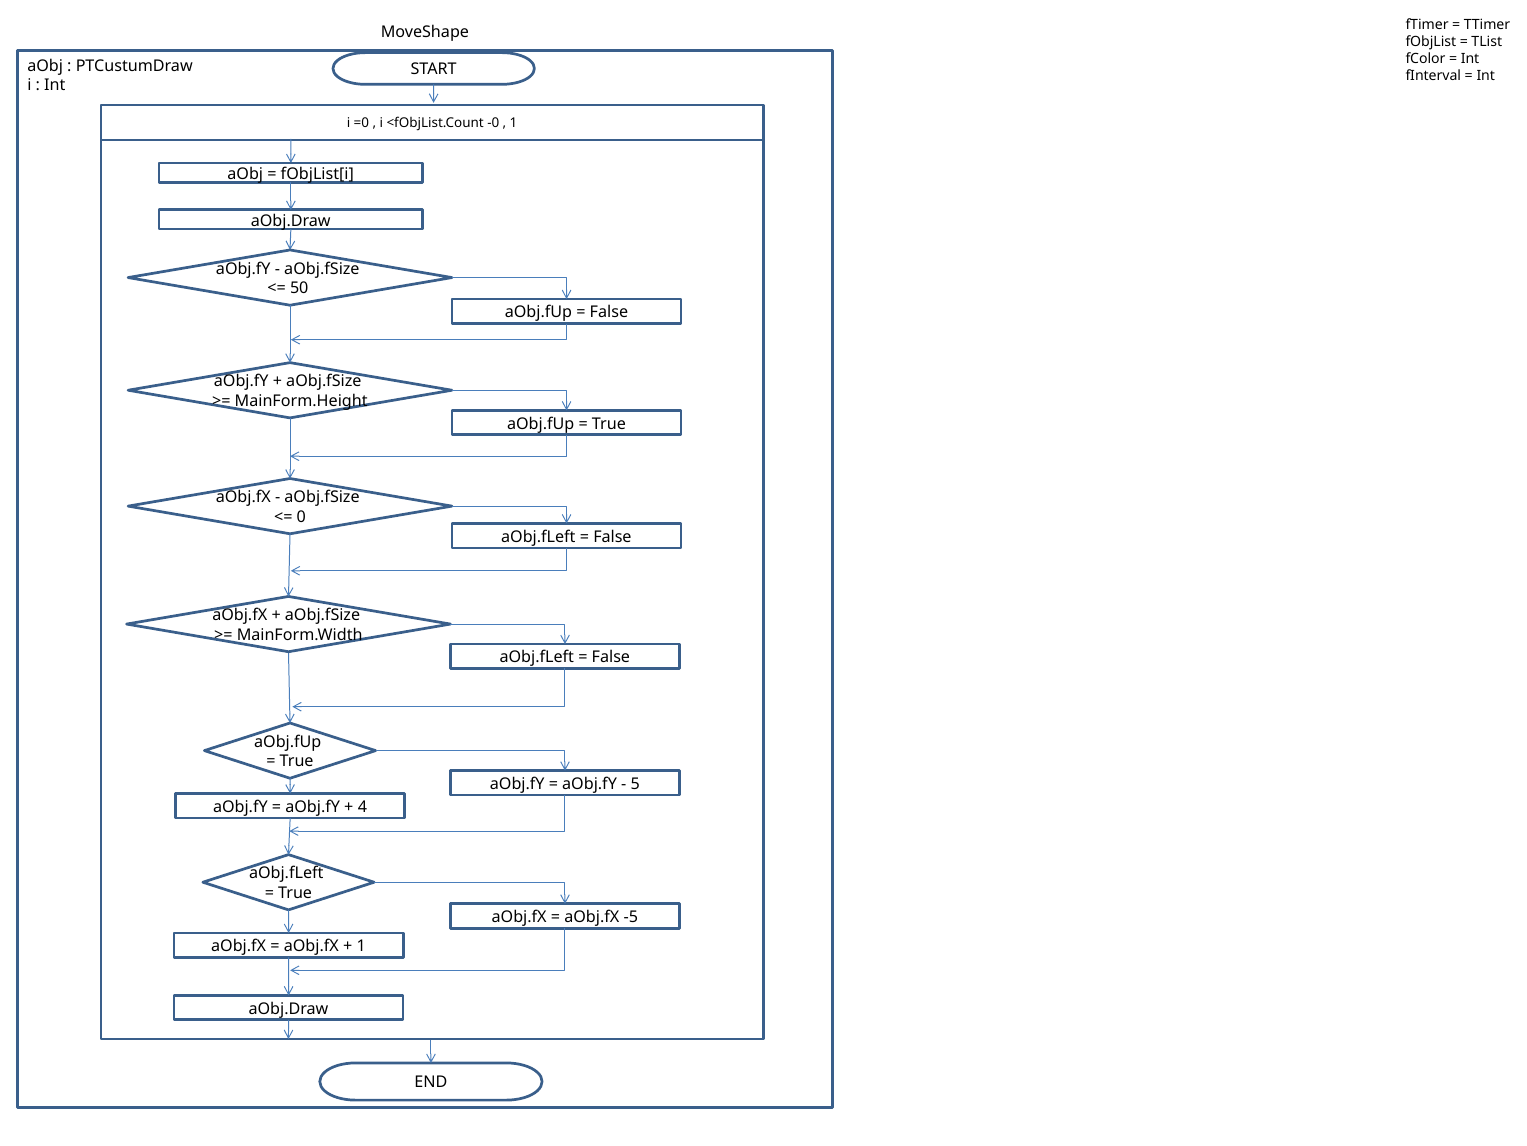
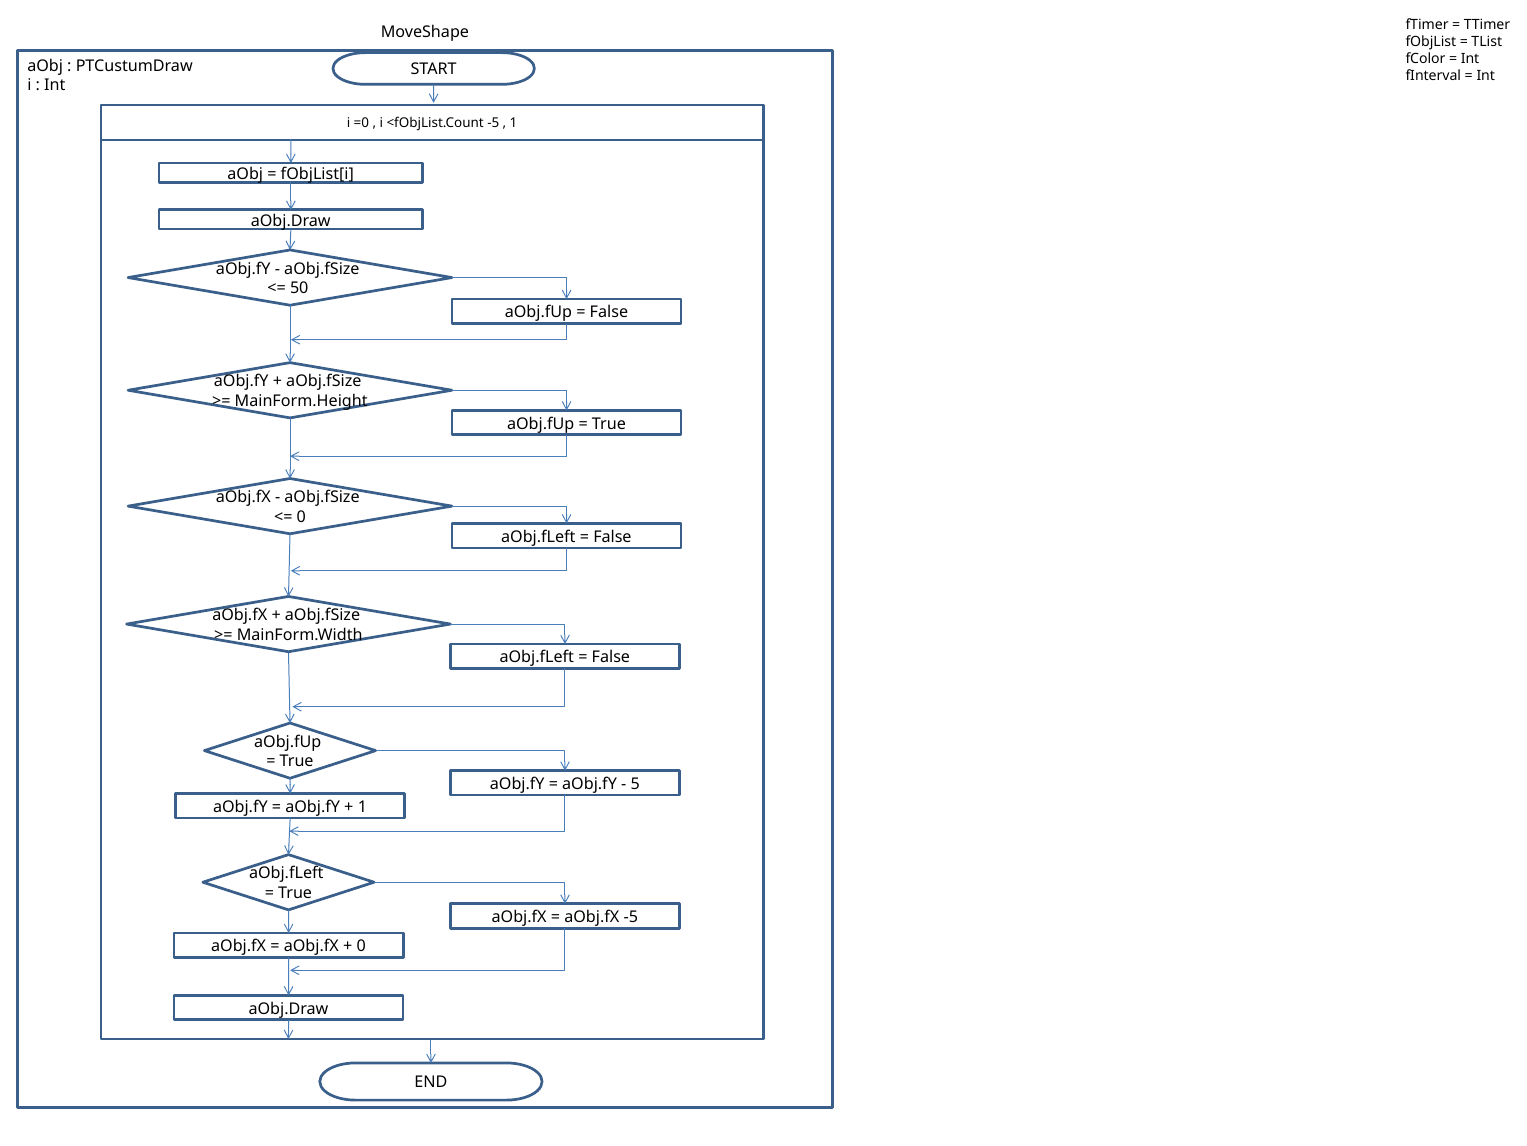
<fObjList.Count -0: -0 -> -5
4 at (362, 806): 4 -> 1
1 at (361, 946): 1 -> 0
